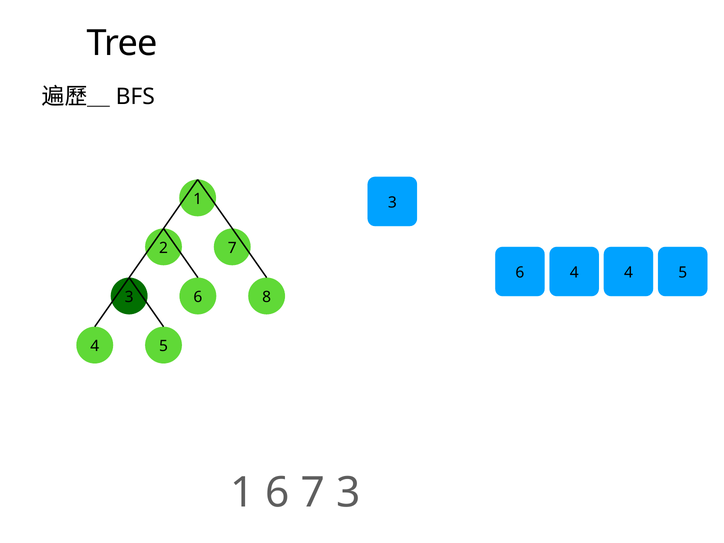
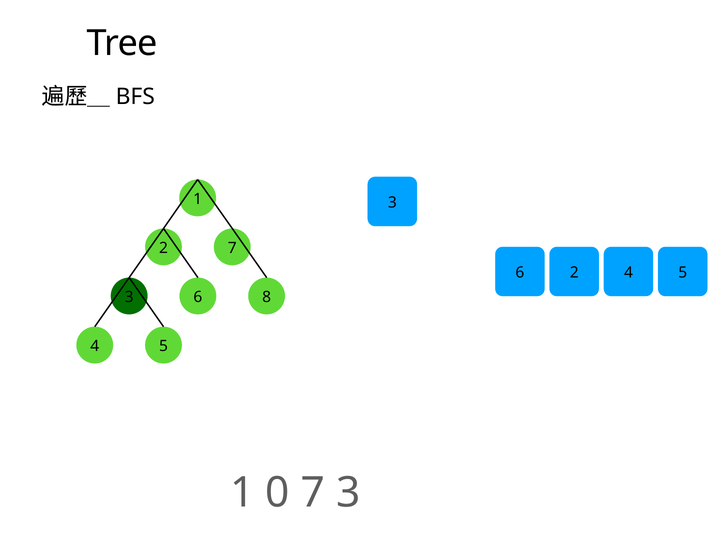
6 4: 4 -> 2
1 6: 6 -> 0
